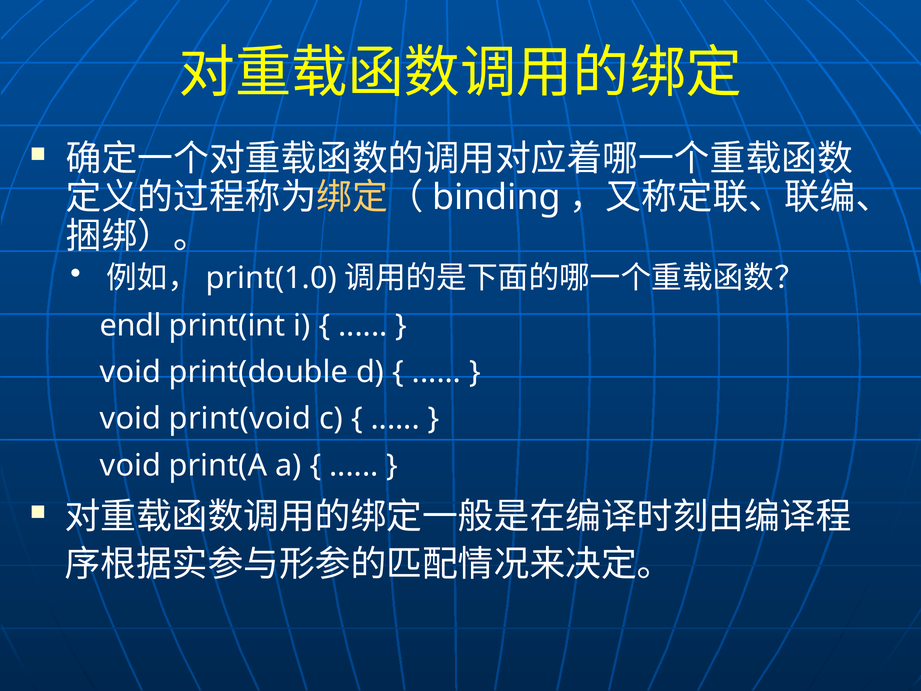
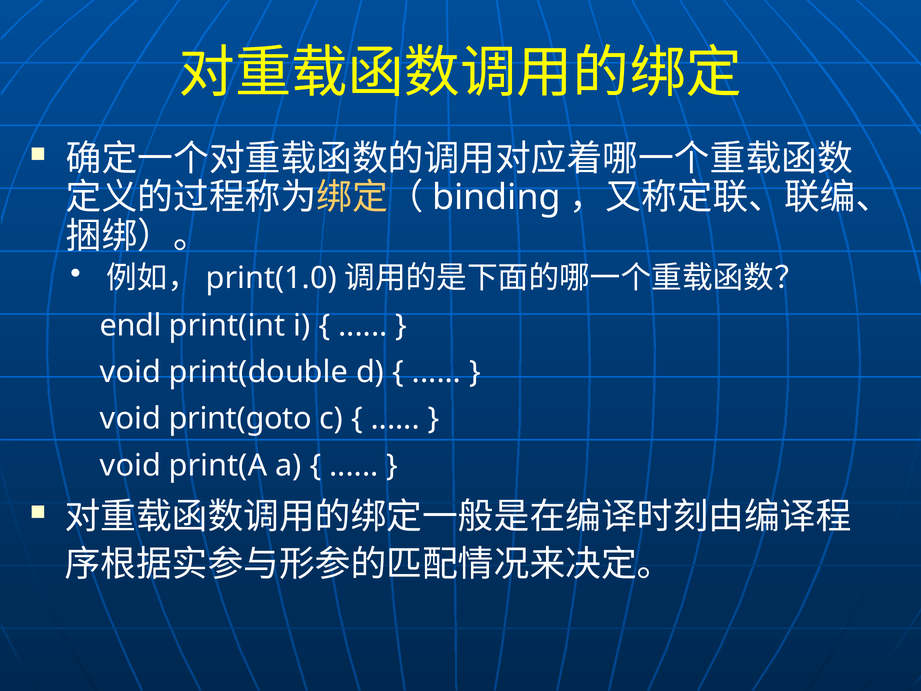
print(void: print(void -> print(goto
